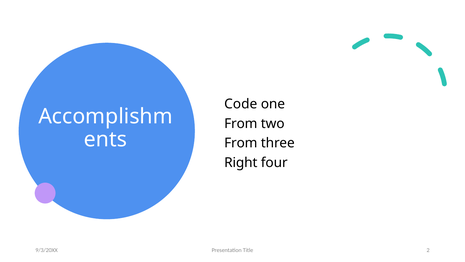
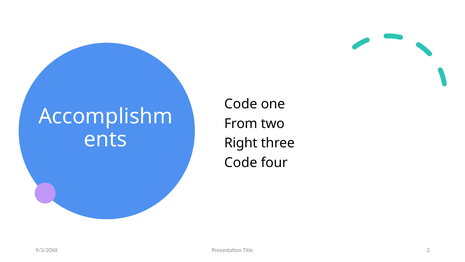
From at (241, 143): From -> Right
Right at (241, 162): Right -> Code
